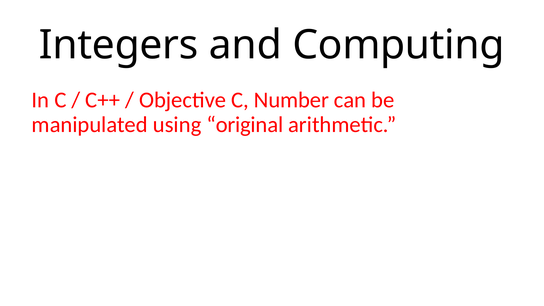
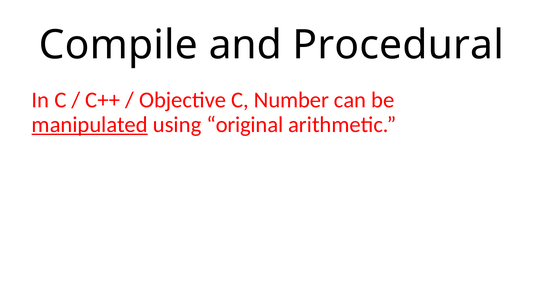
Integers: Integers -> Compile
Computing: Computing -> Procedural
manipulated underline: none -> present
